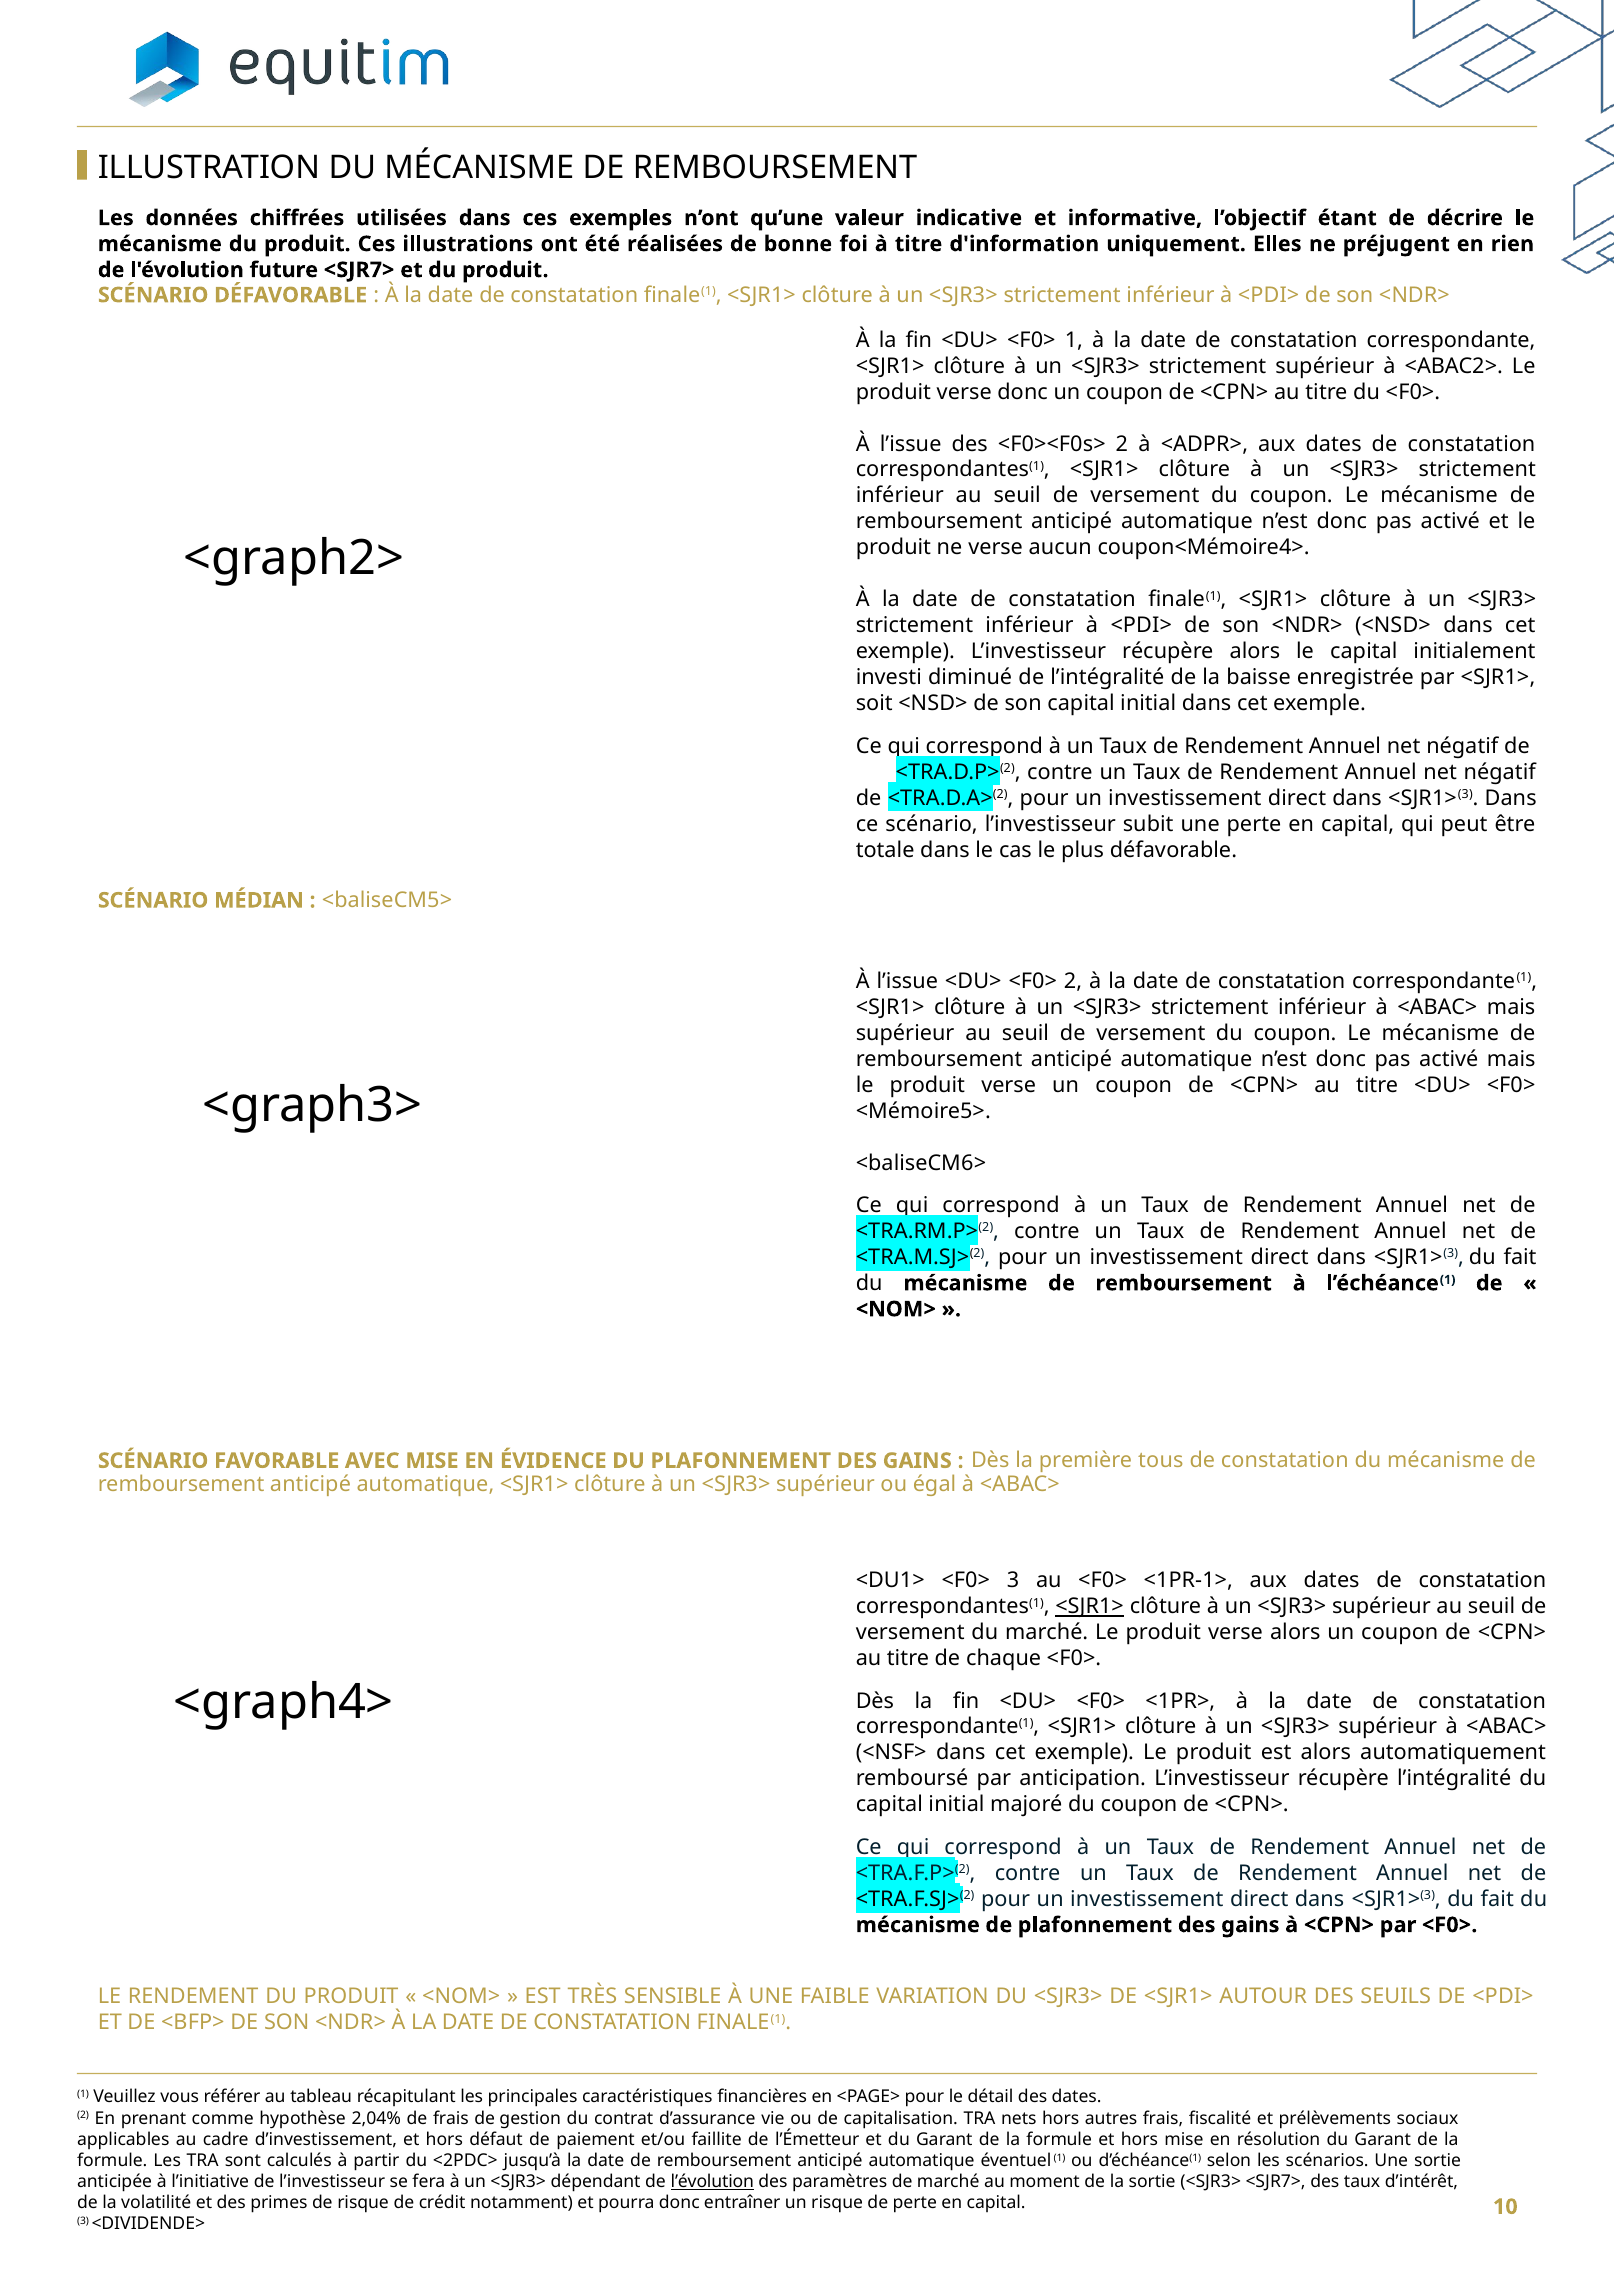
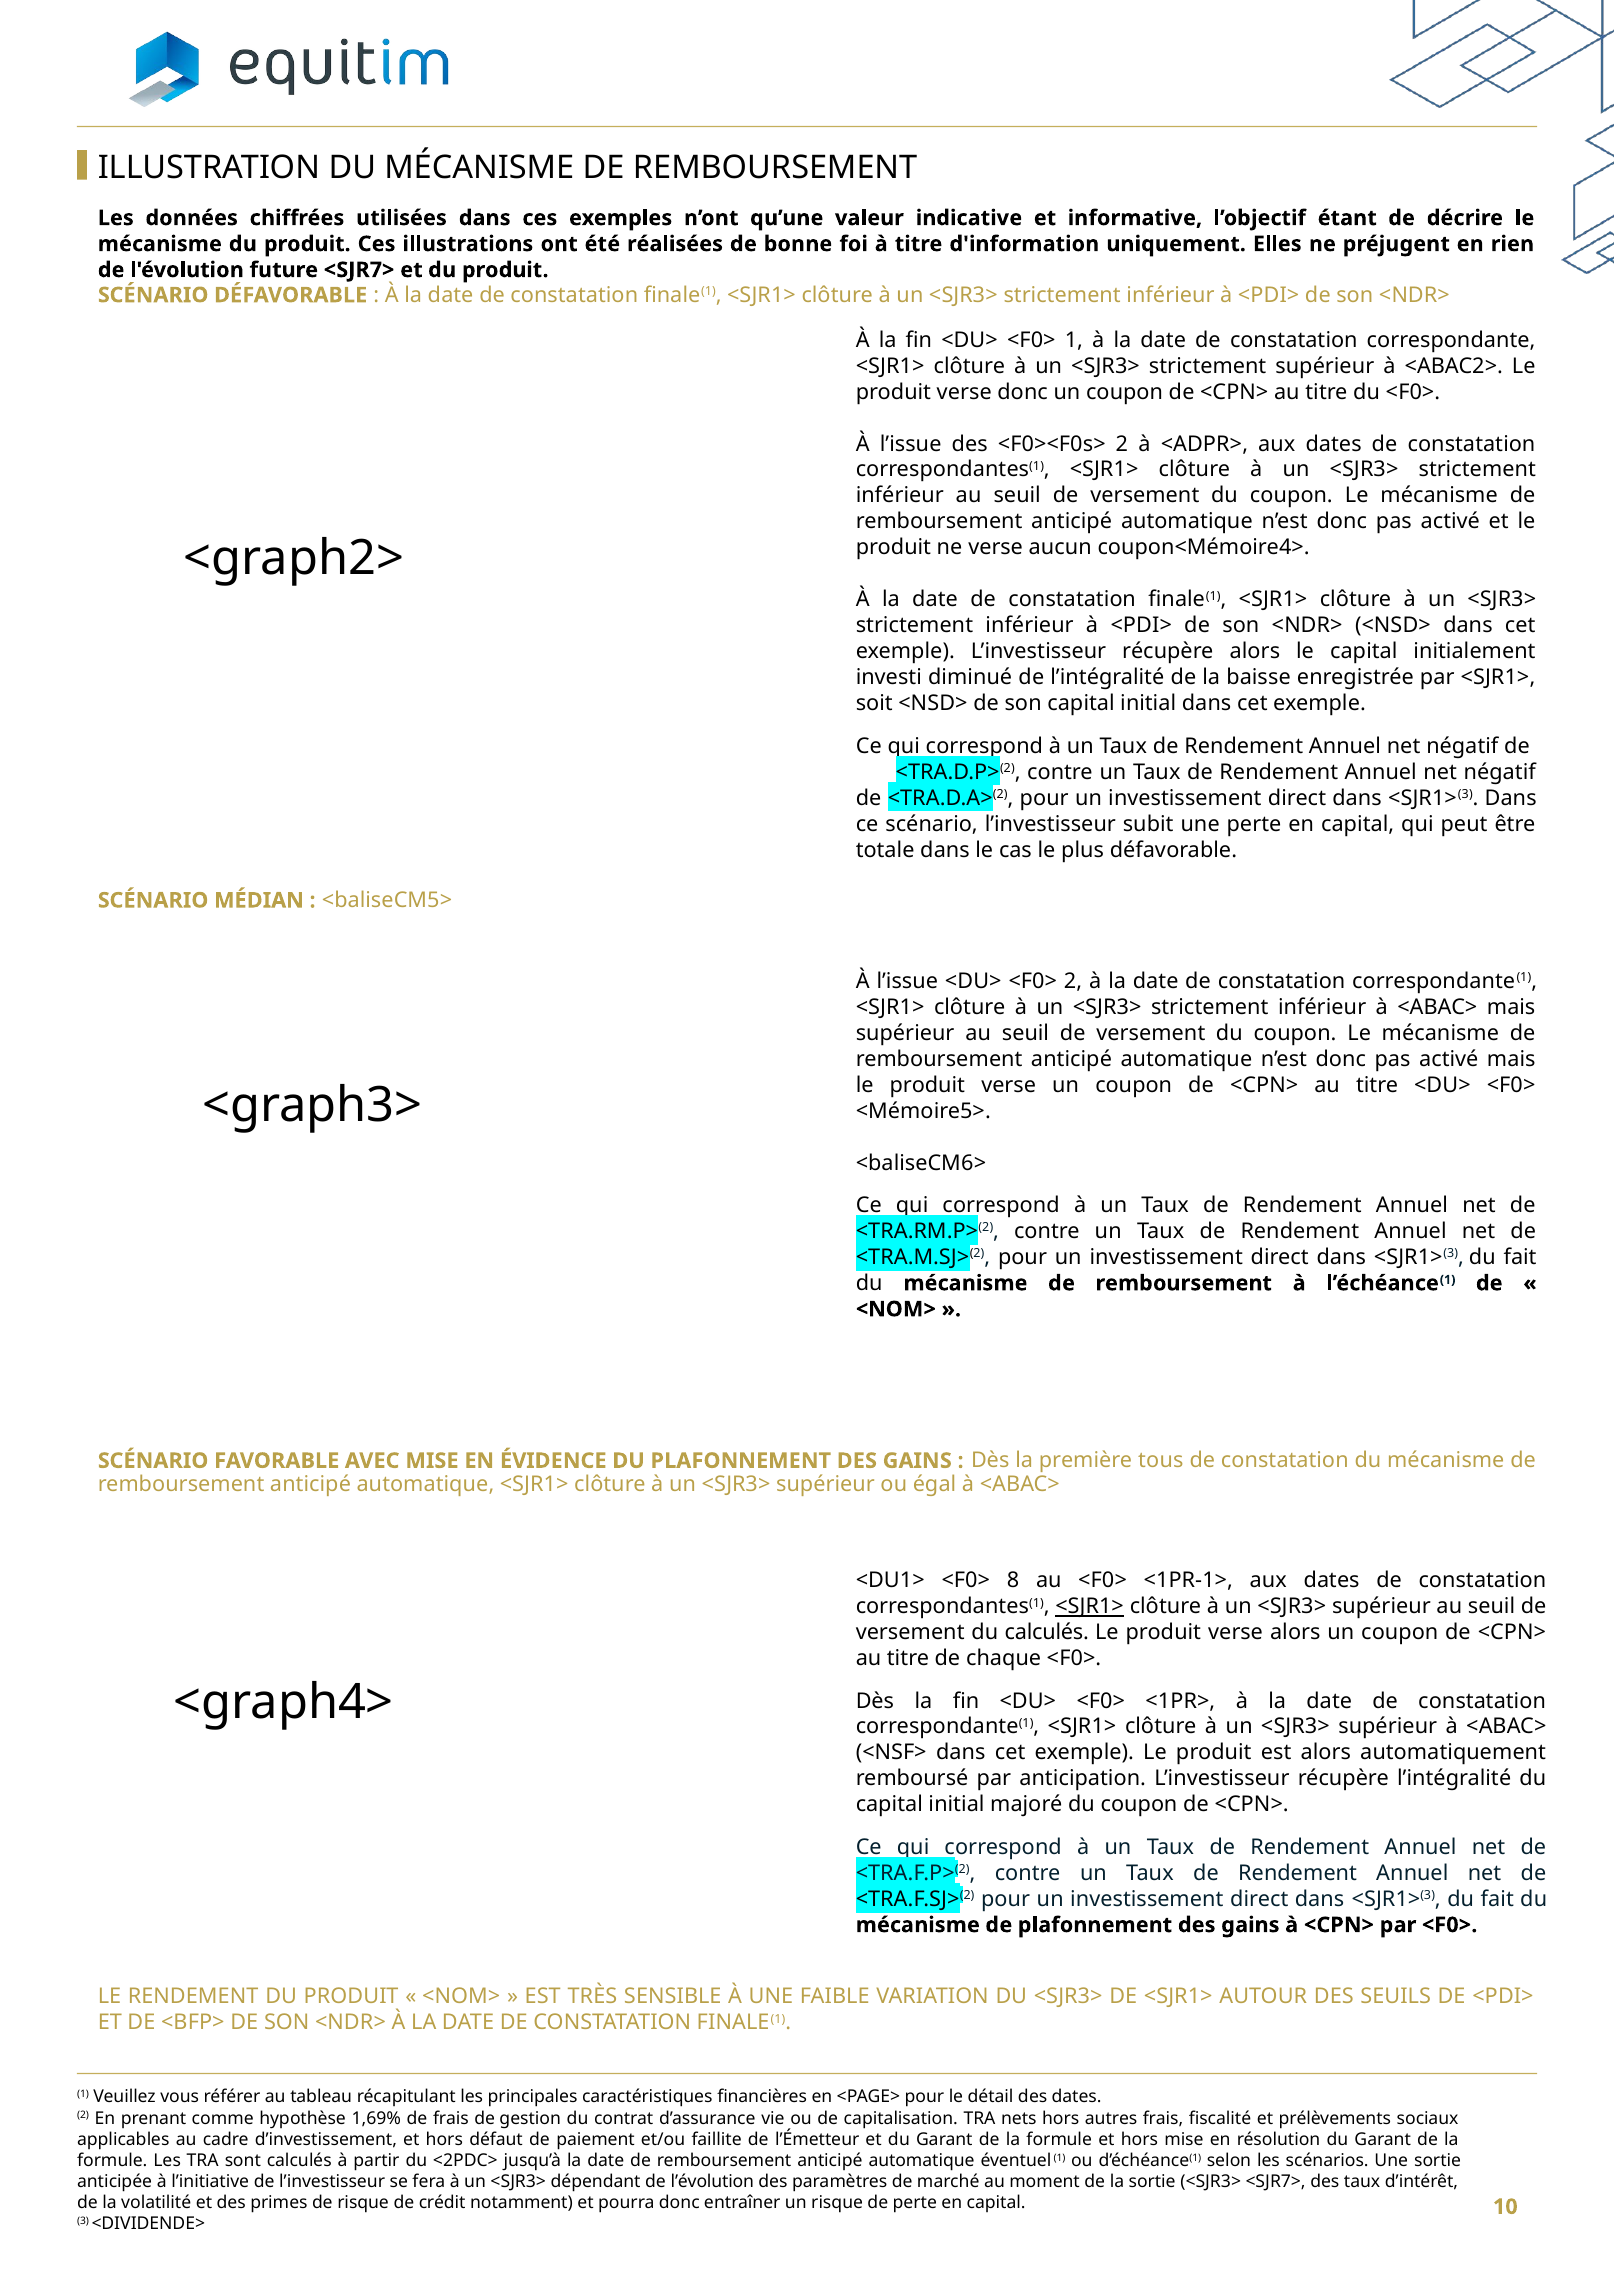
<F0> 3: 3 -> 8
du marché: marché -> calculés
2,04%: 2,04% -> 1,69%
l’évolution underline: present -> none
